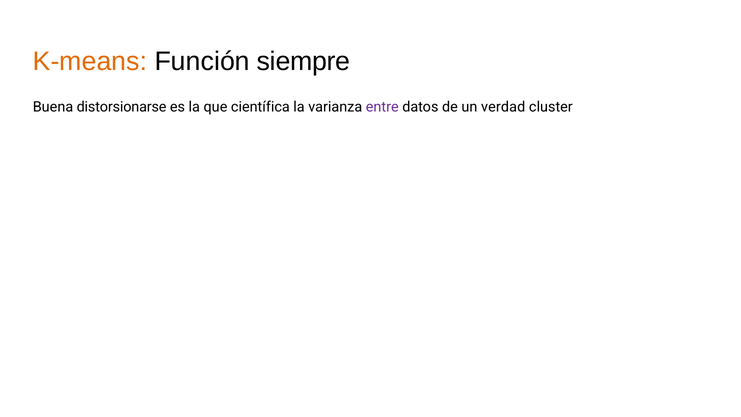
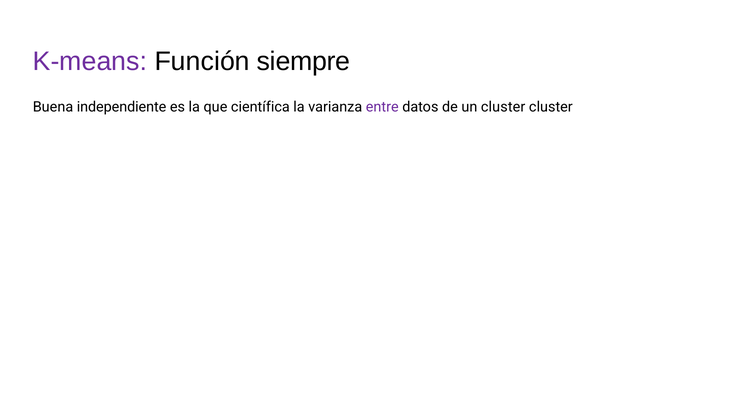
K-means colour: orange -> purple
distorsionarse: distorsionarse -> independiente
un verdad: verdad -> cluster
